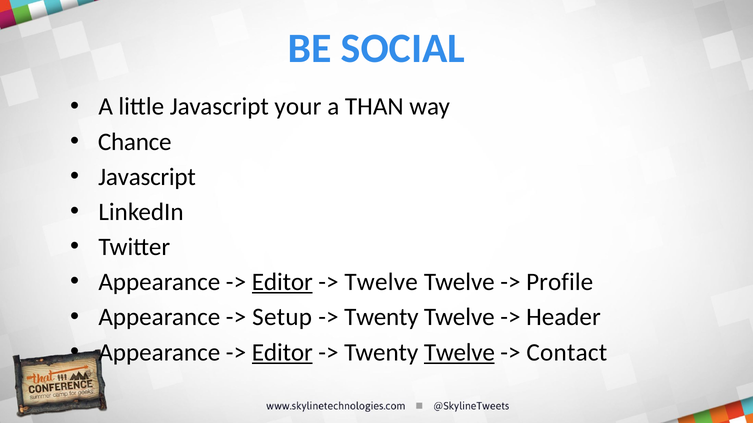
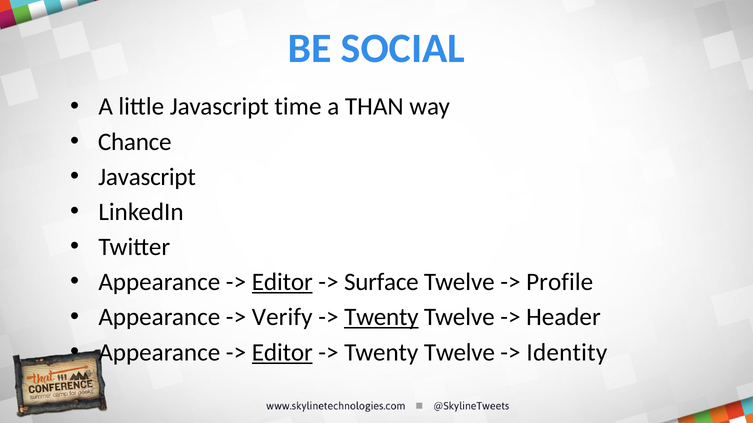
your: your -> time
Twelve at (381, 282): Twelve -> Surface
Setup: Setup -> Verify
Twenty at (381, 318) underline: none -> present
Twelve at (459, 353) underline: present -> none
Contact: Contact -> Identity
